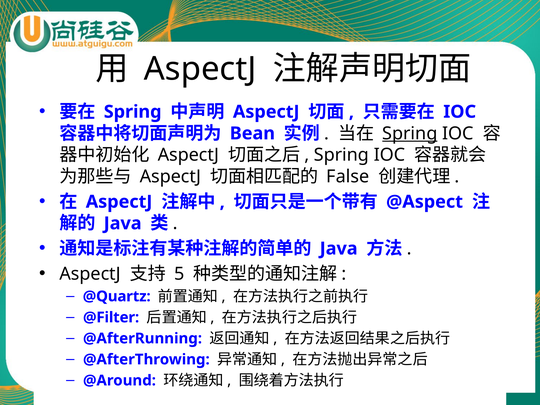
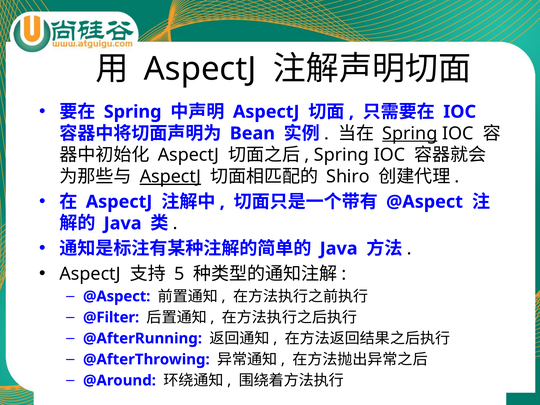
AspectJ at (170, 177) underline: none -> present
False: False -> Shiro
@Quartz at (117, 296): @Quartz -> @Aspect
